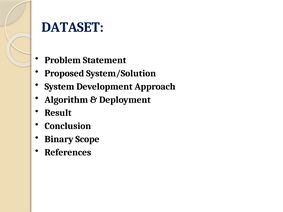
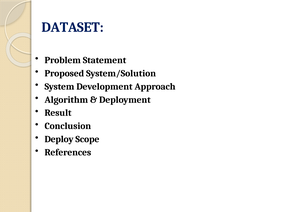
Binary: Binary -> Deploy
